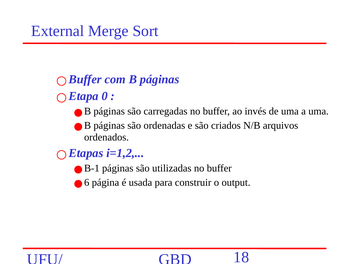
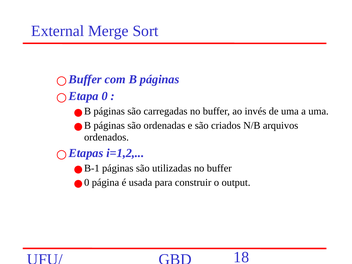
6 at (87, 182): 6 -> 0
